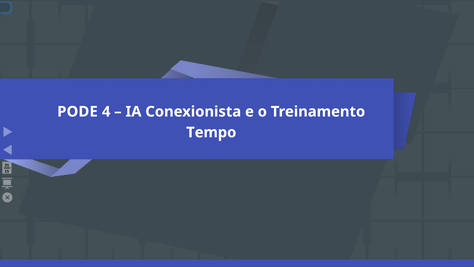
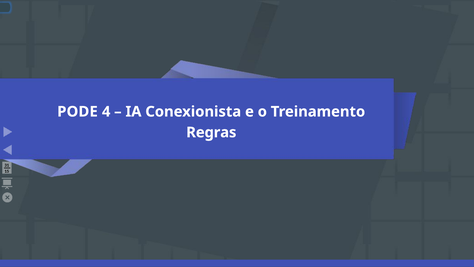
Tempo: Tempo -> Regras
